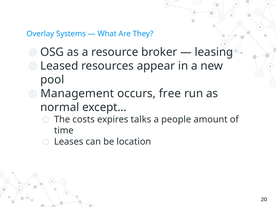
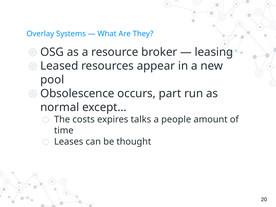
Management: Management -> Obsolescence
free: free -> part
location: location -> thought
